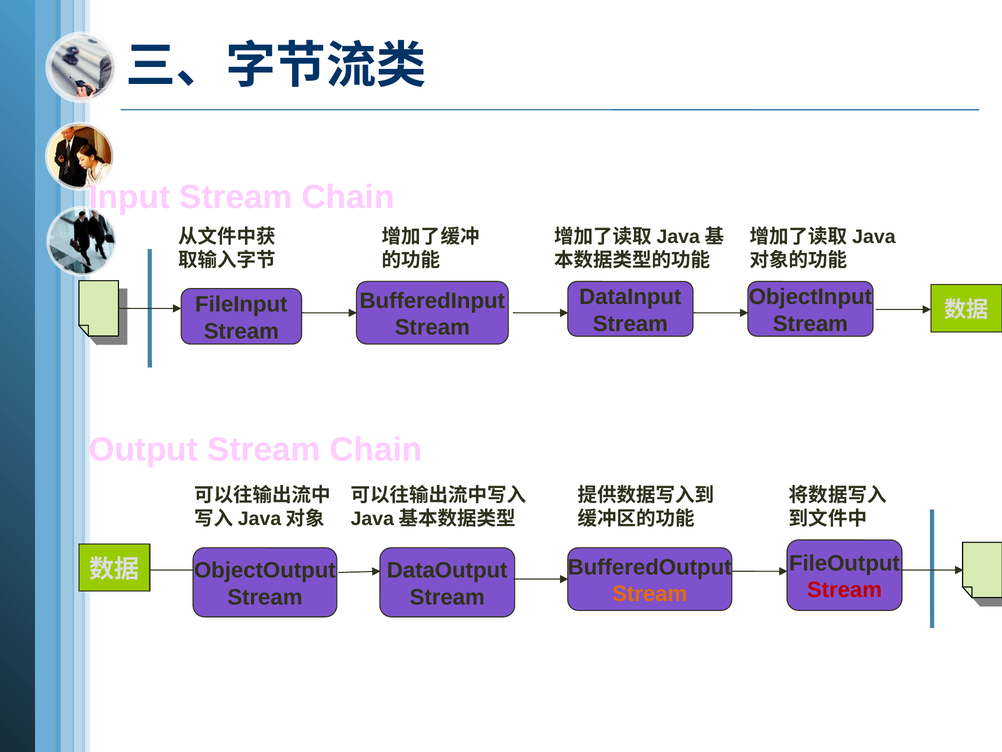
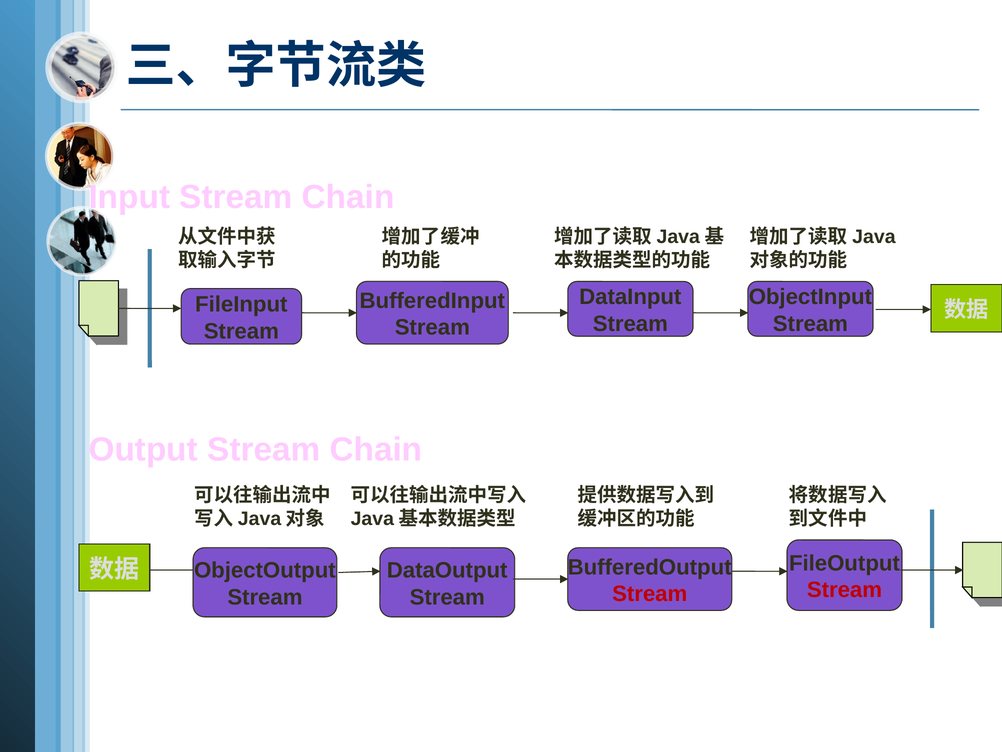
Stream at (650, 594) colour: orange -> red
